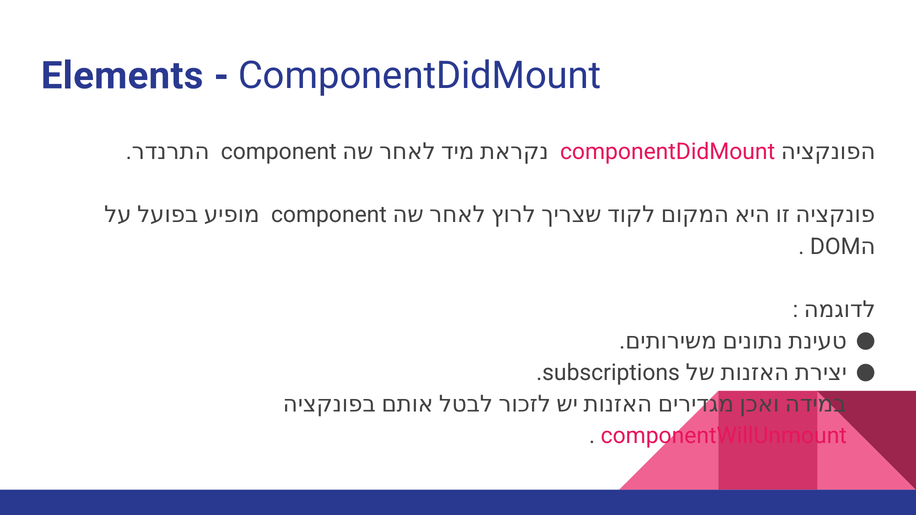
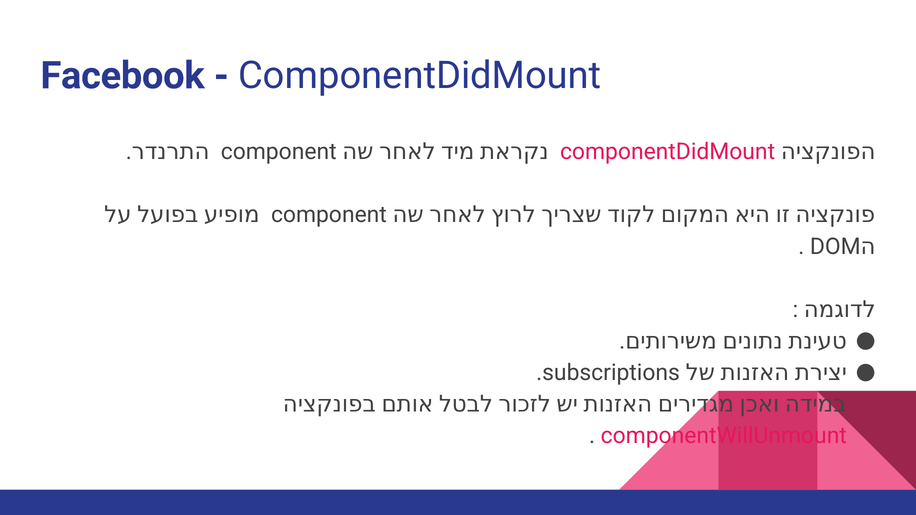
Elements: Elements -> Facebook
